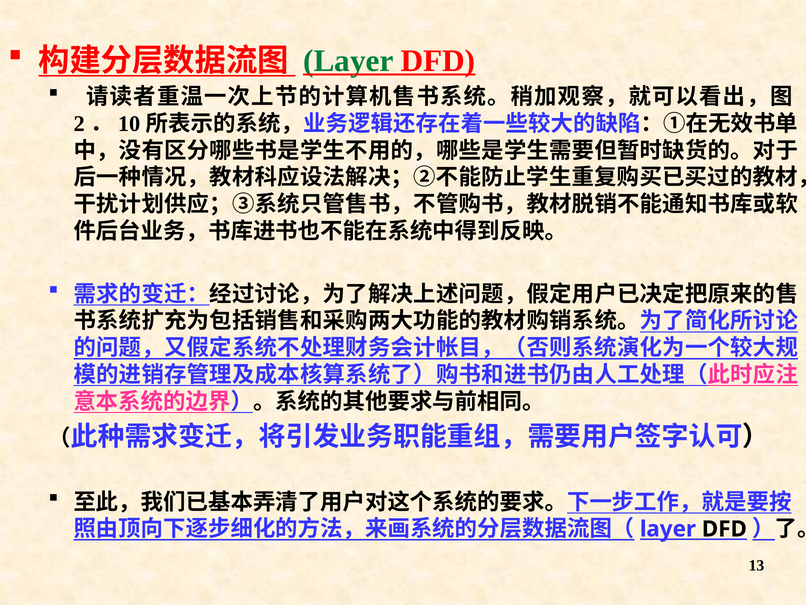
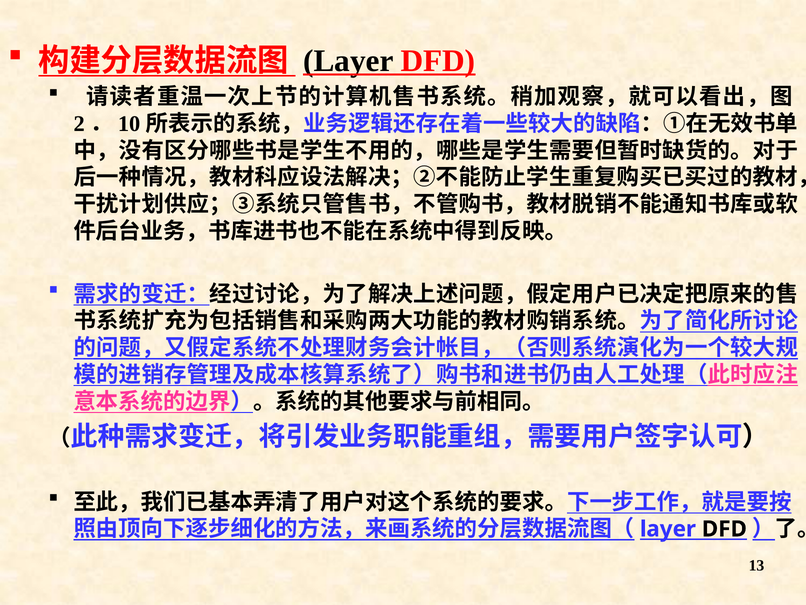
Layer at (348, 61) colour: green -> black
